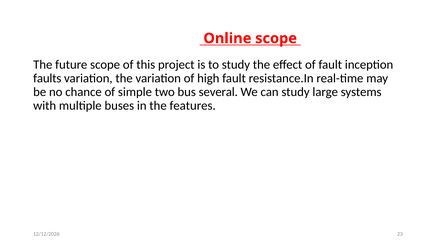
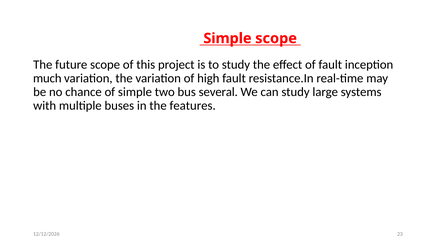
Online at (227, 38): Online -> Simple
faults: faults -> much
